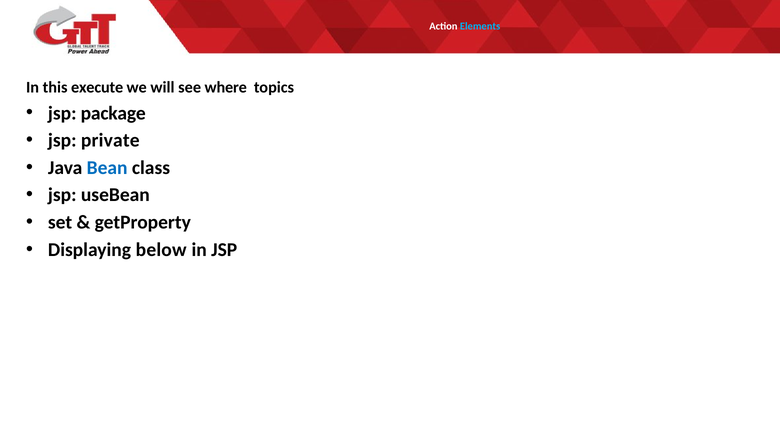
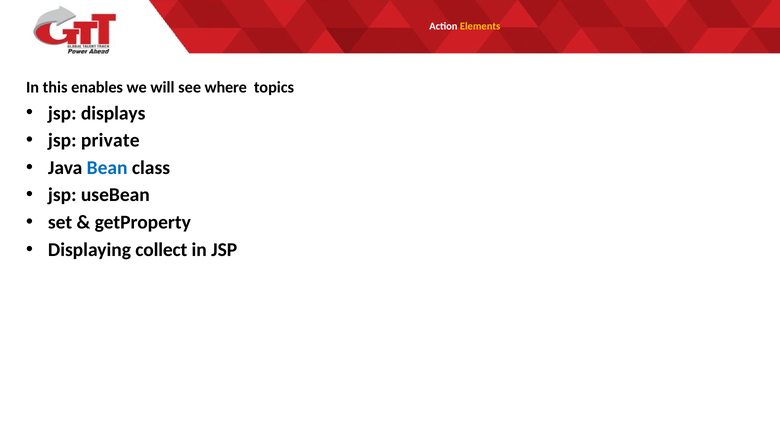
Elements colour: light blue -> yellow
execute: execute -> enables
package: package -> displays
below: below -> collect
